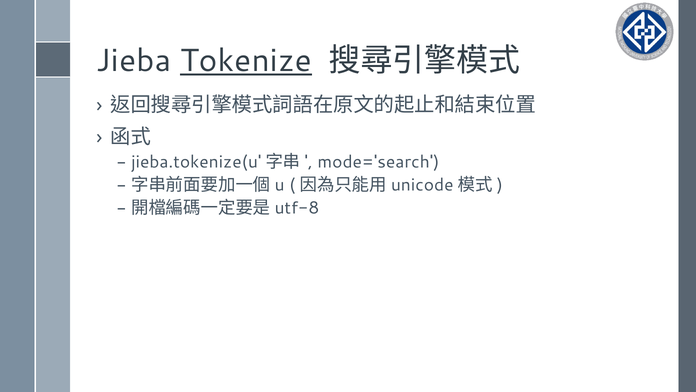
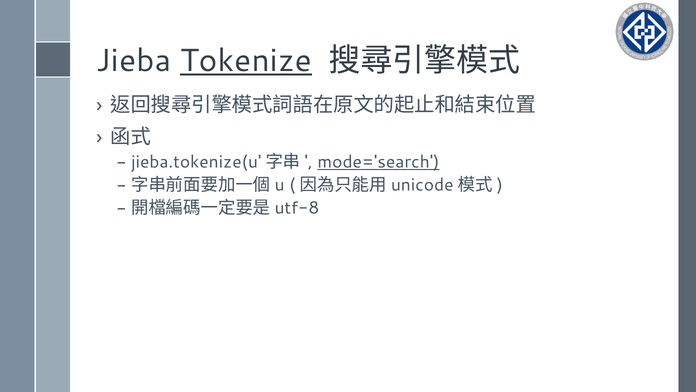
mode='search underline: none -> present
